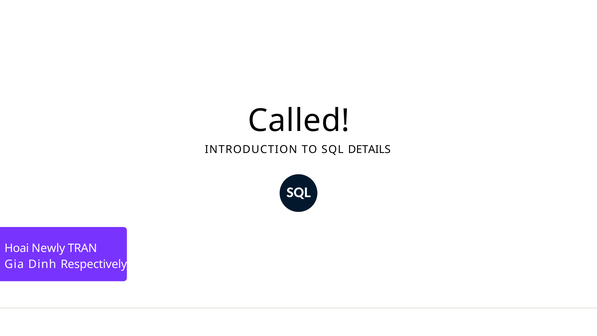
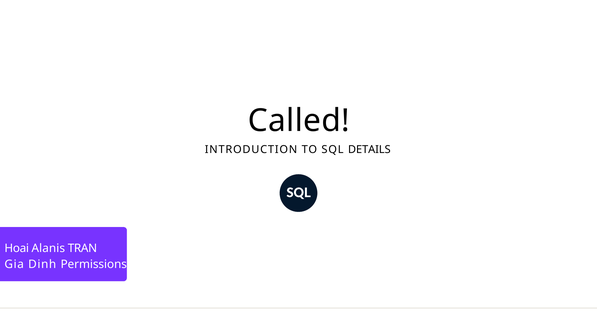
Newly: Newly -> Alanis
Respectively: Respectively -> Permissions
